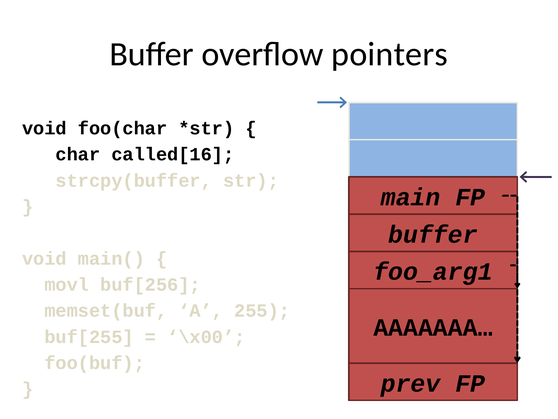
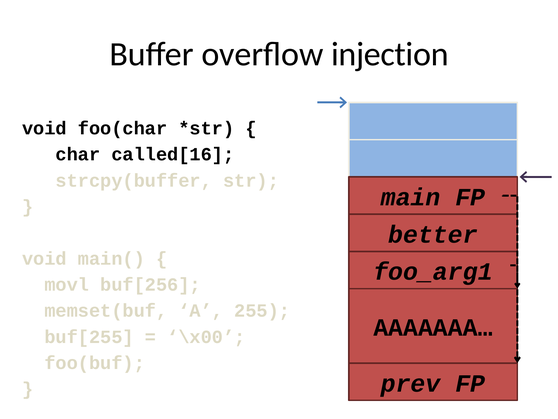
pointers: pointers -> injection
buffer at (433, 234): buffer -> better
